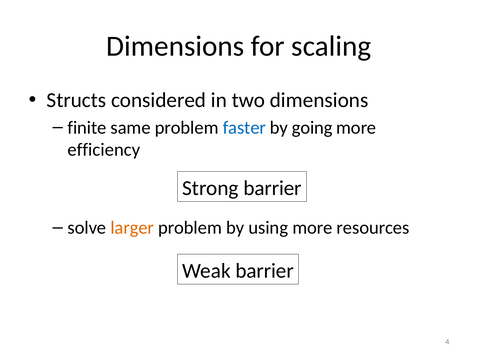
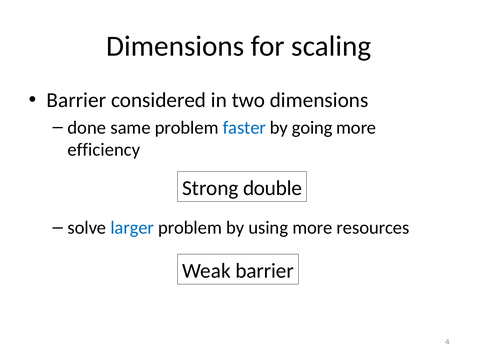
Structs at (76, 100): Structs -> Barrier
finite: finite -> done
Strong barrier: barrier -> double
larger colour: orange -> blue
